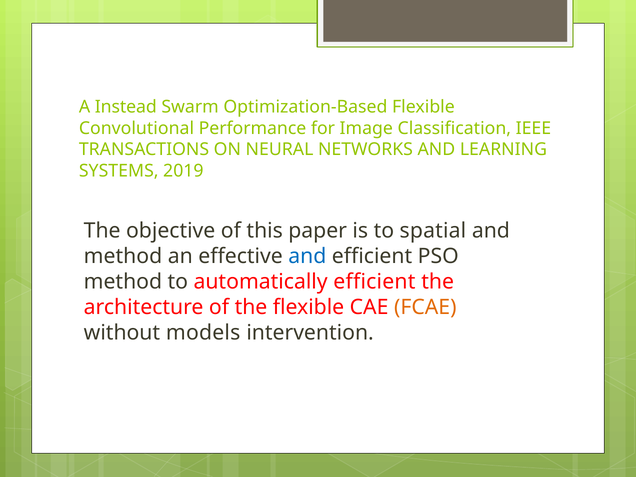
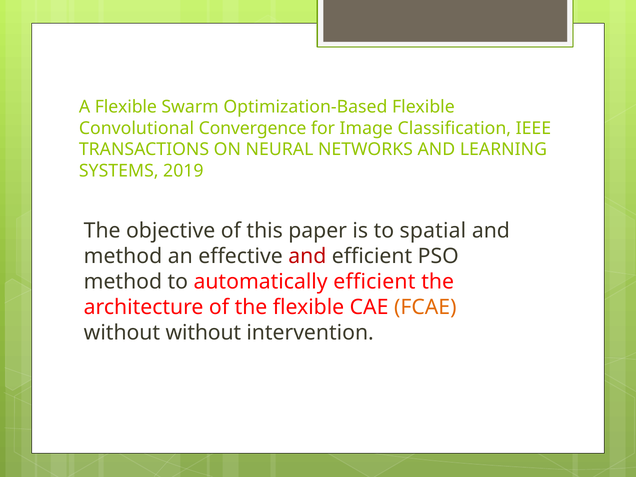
A Instead: Instead -> Flexible
Performance: Performance -> Convergence
and at (307, 256) colour: blue -> red
without models: models -> without
